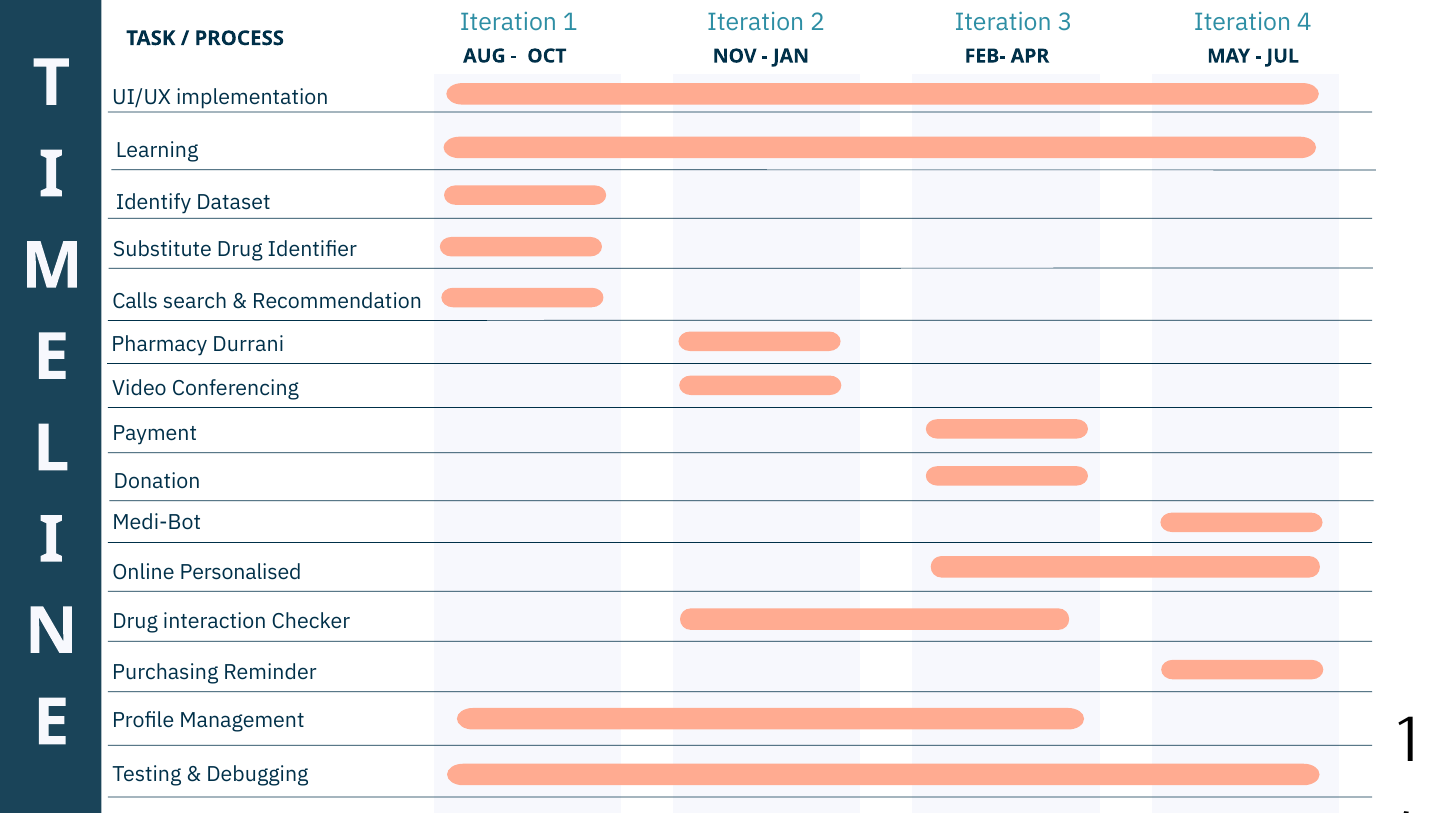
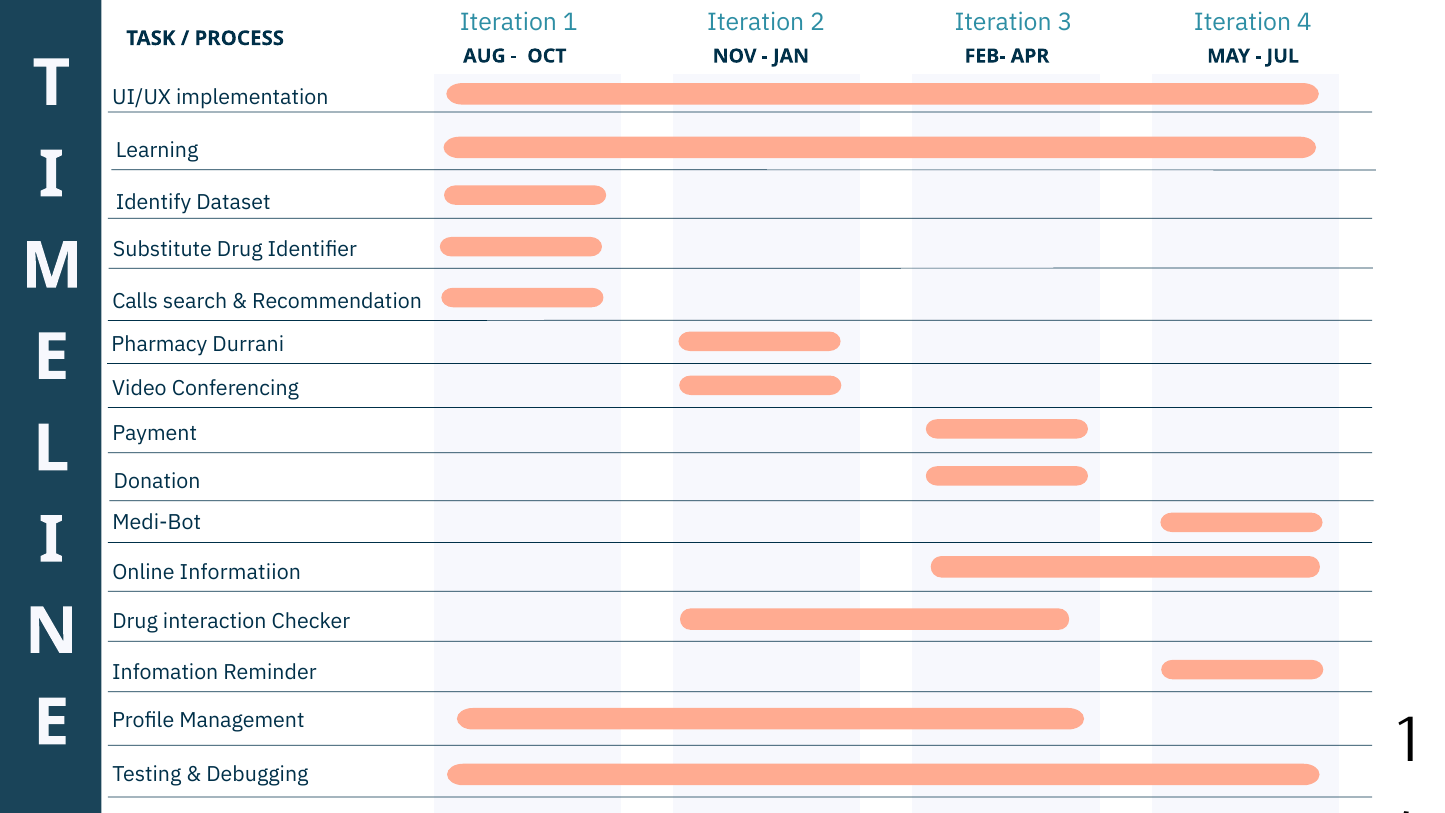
Personalised: Personalised -> Informatiion
Purchasing: Purchasing -> Infomation
